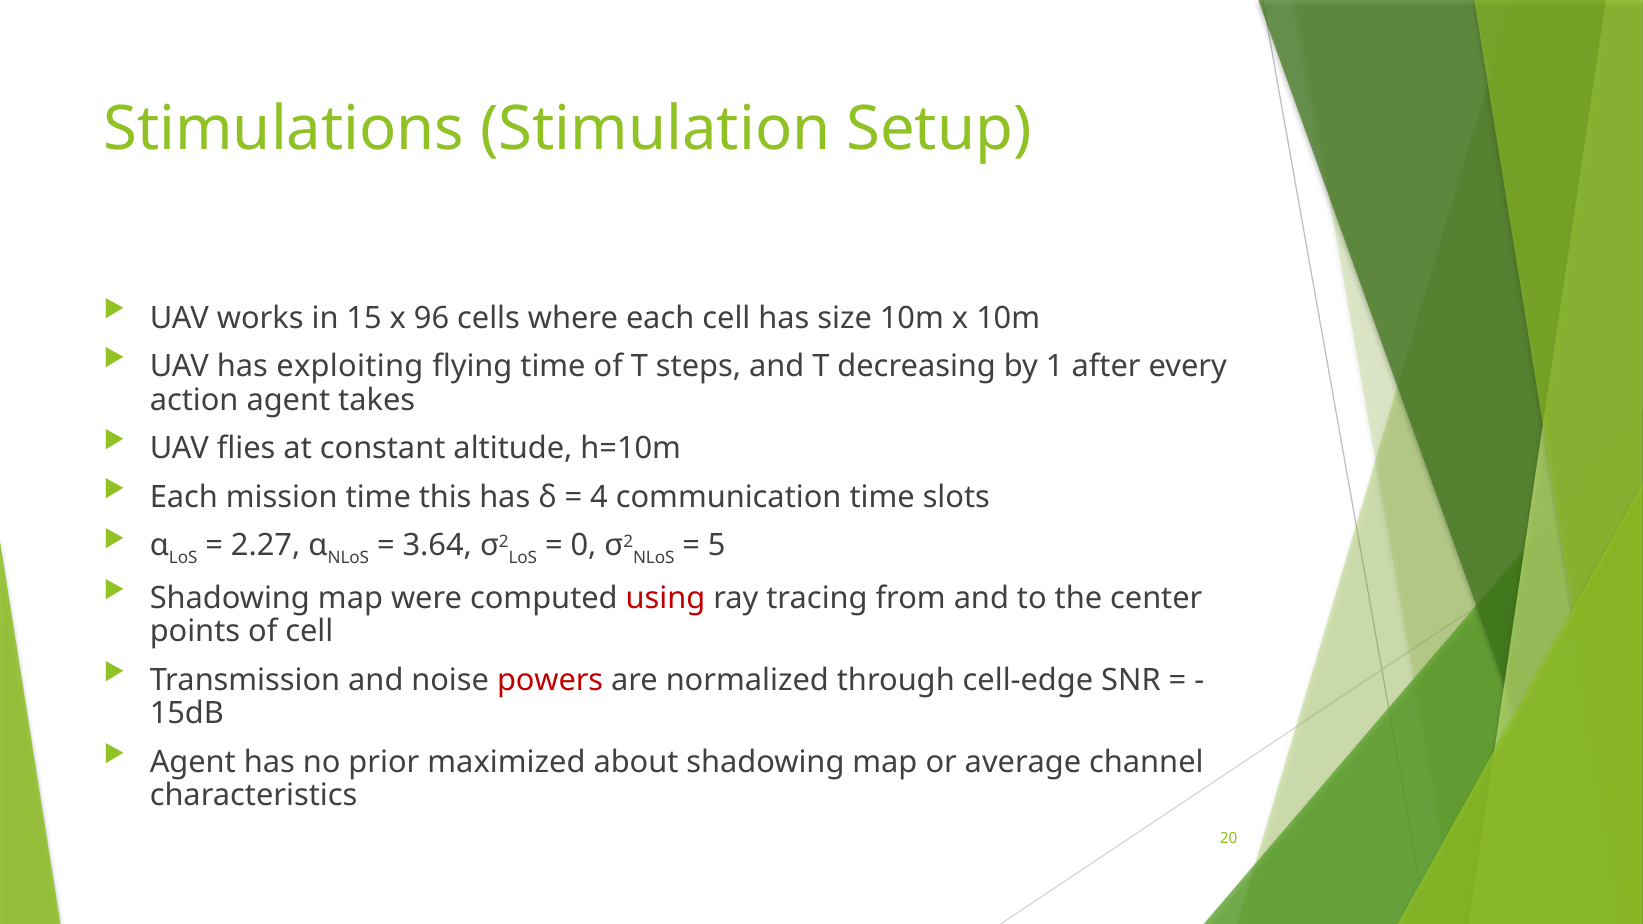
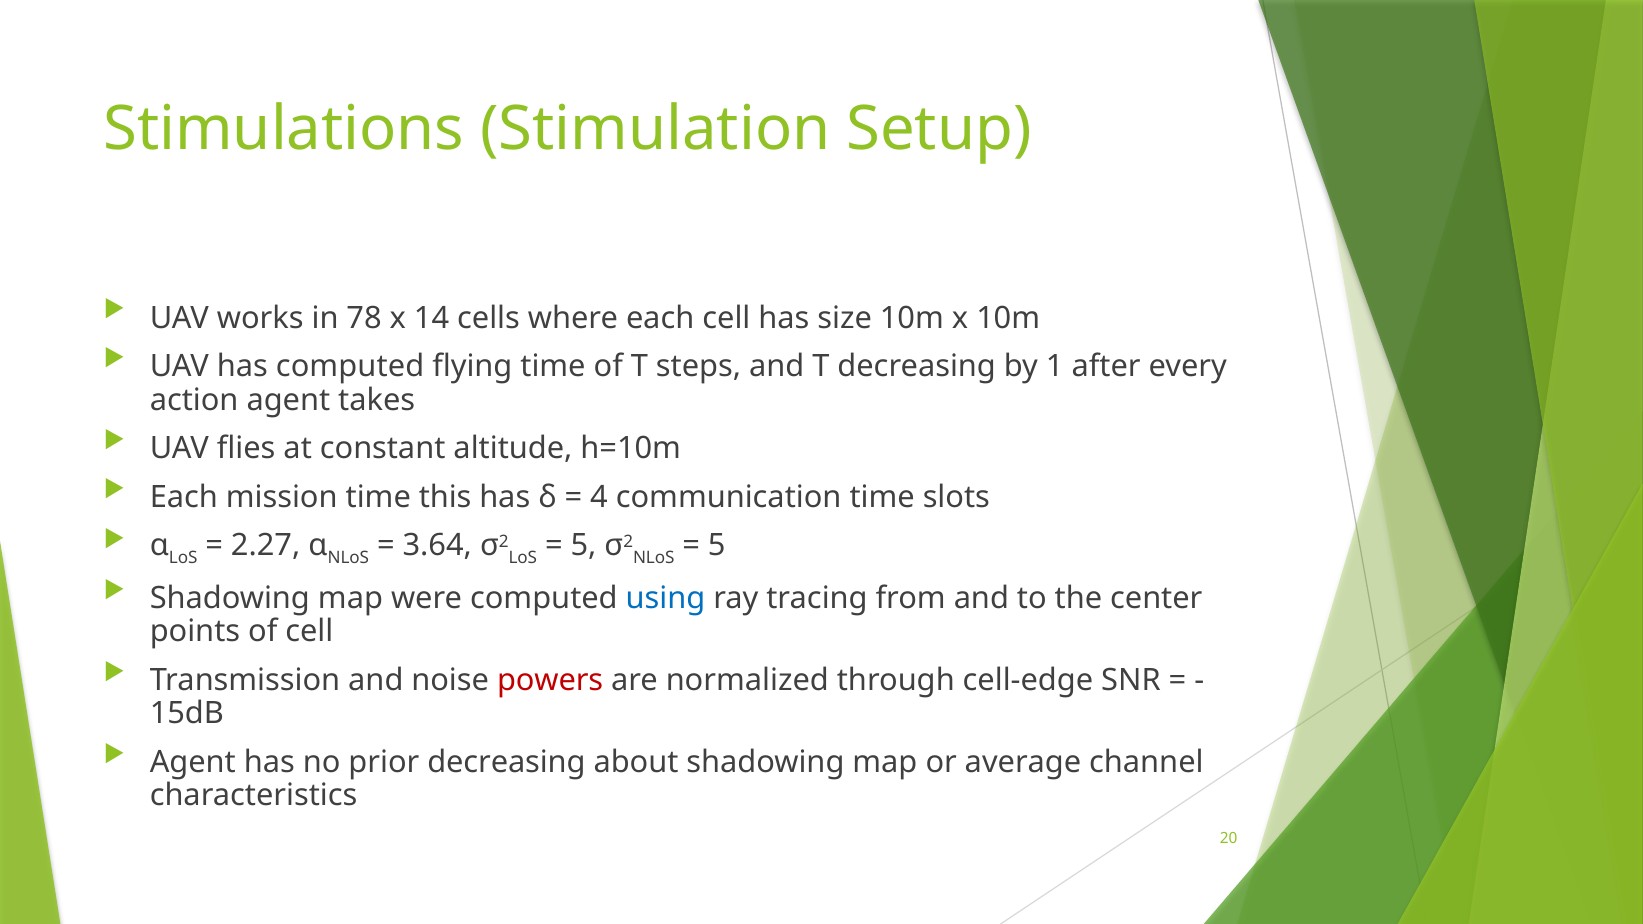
15: 15 -> 78
96: 96 -> 14
has exploiting: exploiting -> computed
0 at (584, 546): 0 -> 5
using colour: red -> blue
prior maximized: maximized -> decreasing
